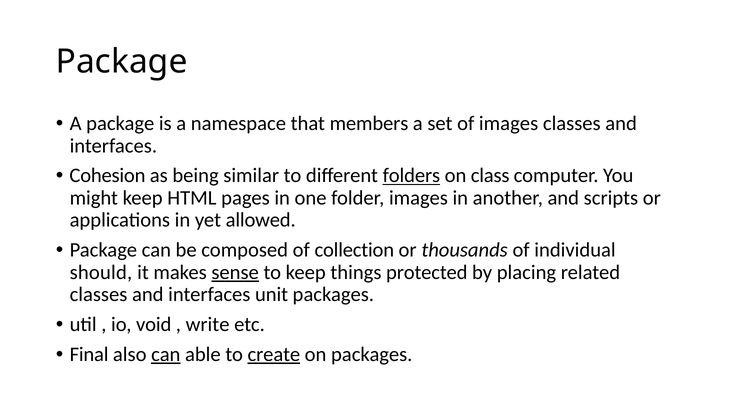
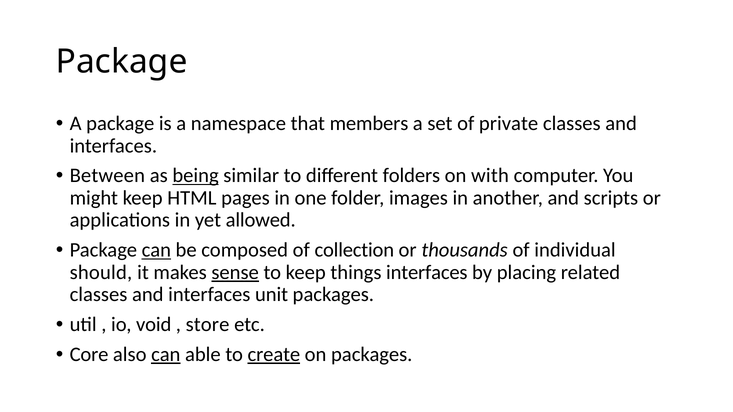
of images: images -> private
Cohesion: Cohesion -> Between
being underline: none -> present
folders underline: present -> none
class: class -> with
can at (156, 250) underline: none -> present
things protected: protected -> interfaces
write: write -> store
Final: Final -> Core
